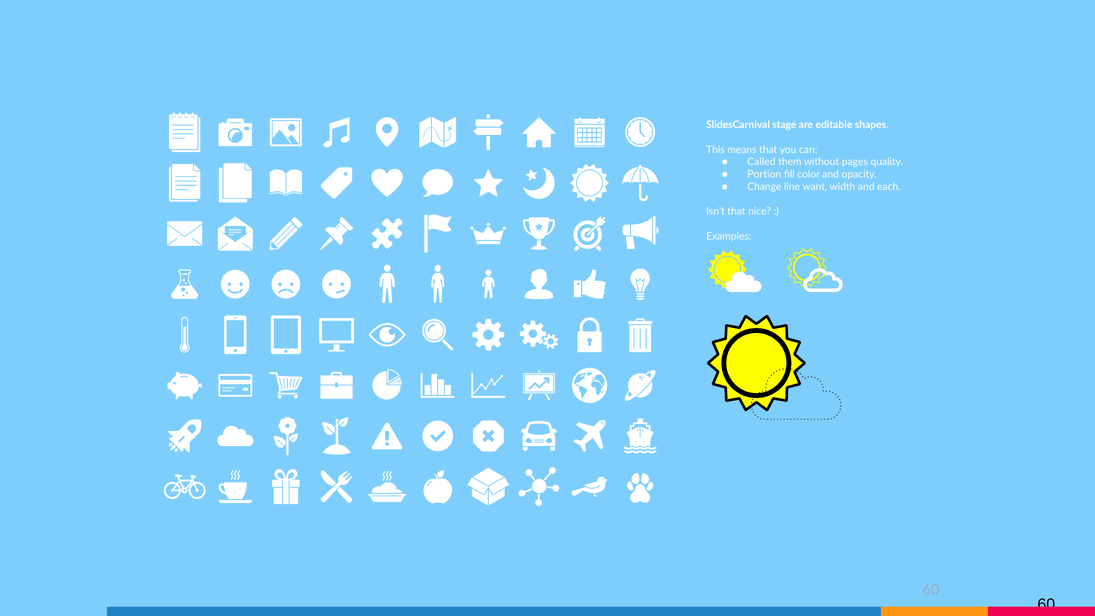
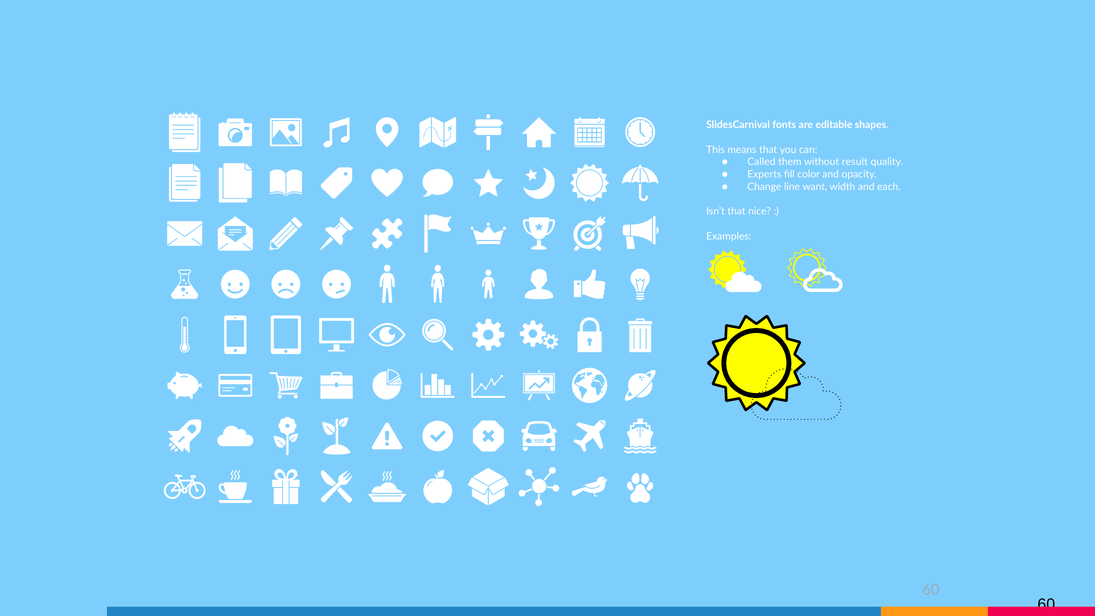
stage: stage -> fonts
pages: pages -> result
Portion: Portion -> Experts
